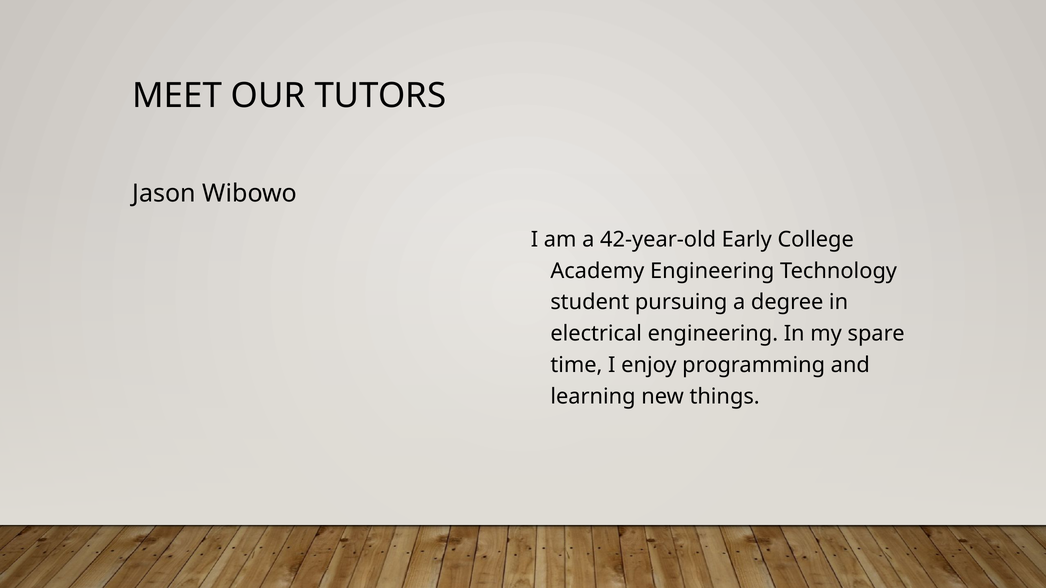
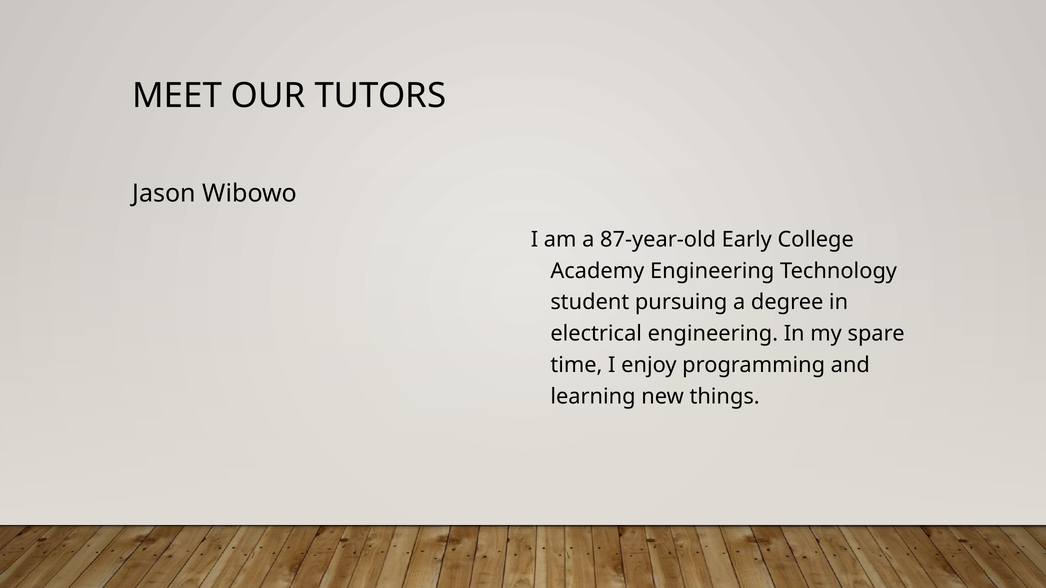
42-year-old: 42-year-old -> 87-year-old
